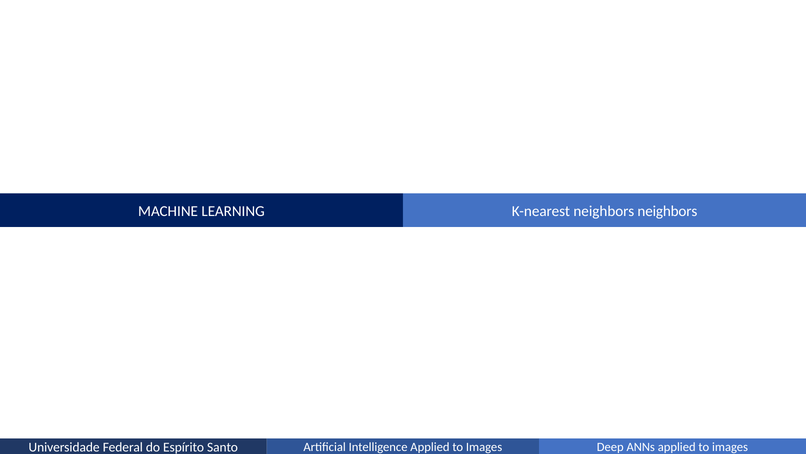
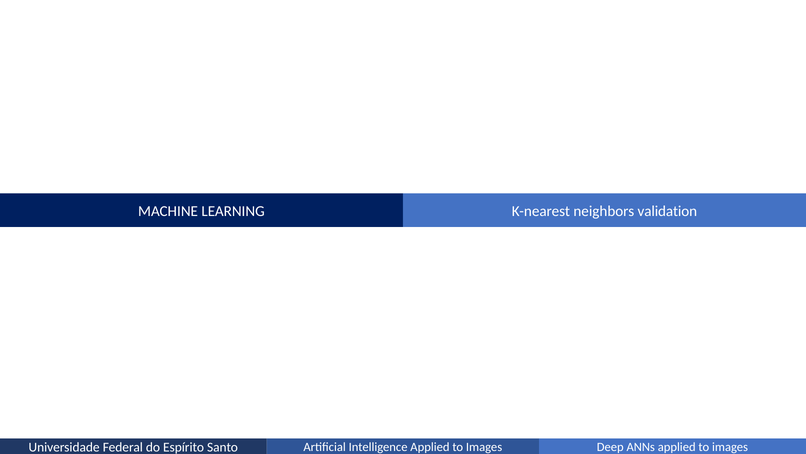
neighbors neighbors: neighbors -> validation
